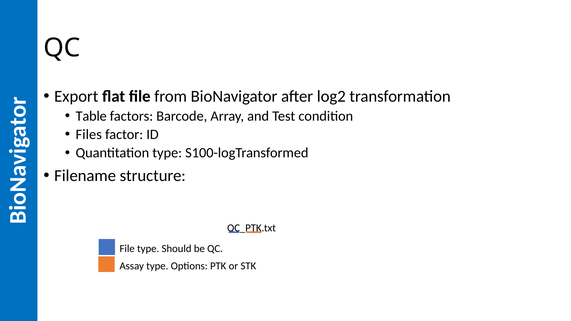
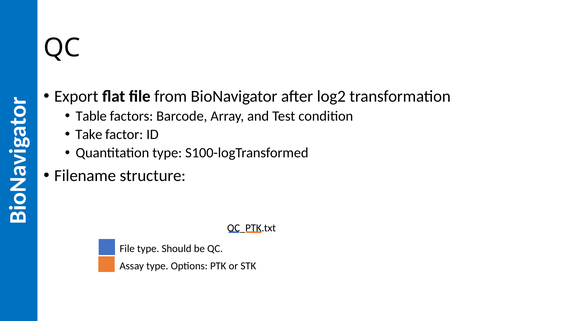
Files: Files -> Take
